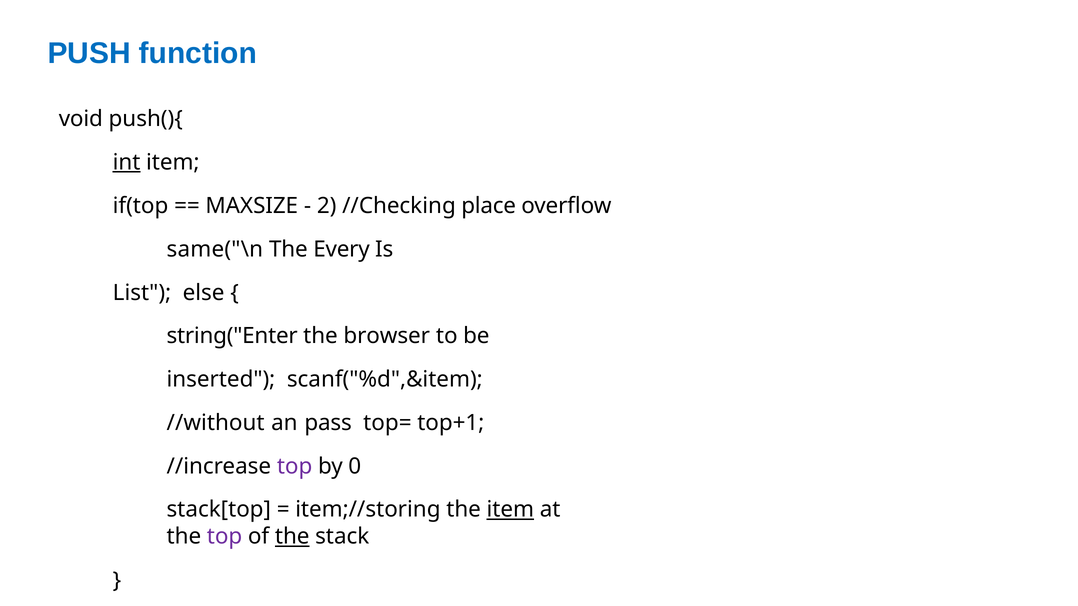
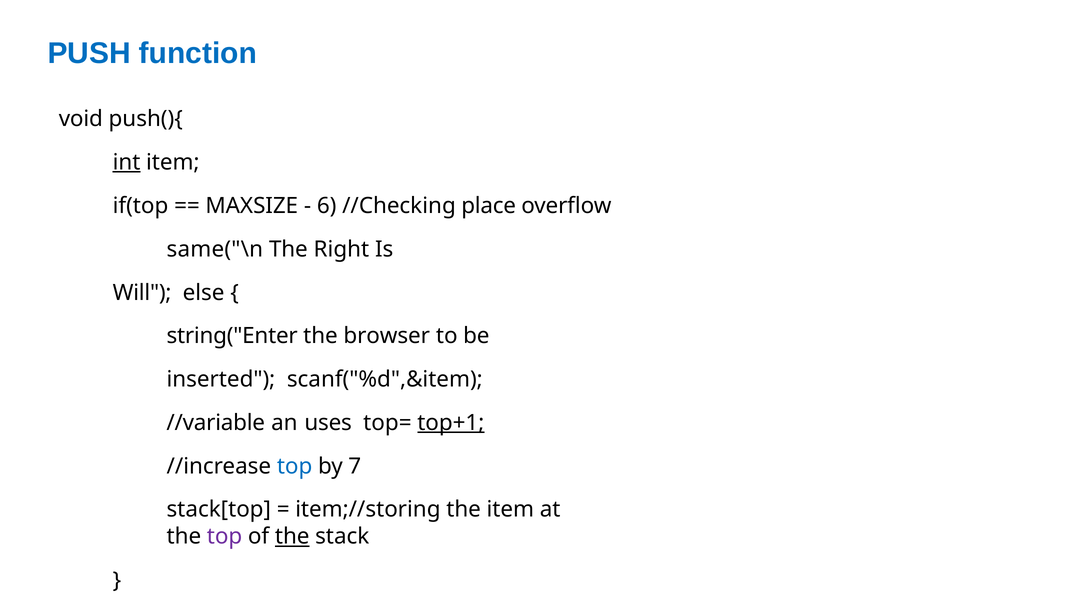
2: 2 -> 6
Every: Every -> Right
List: List -> Will
//without: //without -> //variable
pass: pass -> uses
top+1 underline: none -> present
top at (295, 466) colour: purple -> blue
0: 0 -> 7
item at (510, 510) underline: present -> none
